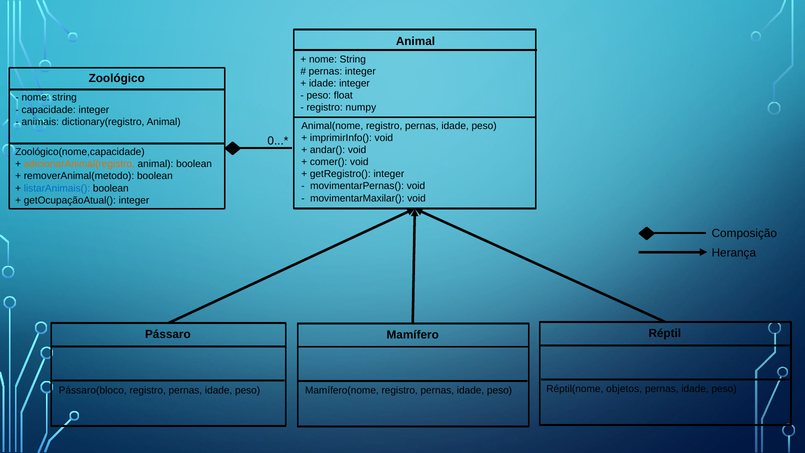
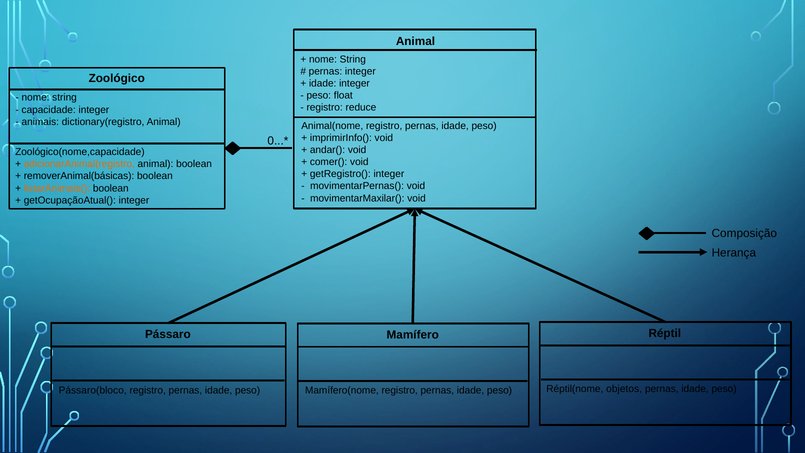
numpy: numpy -> reduce
removerAnimal(metodo: removerAnimal(metodo -> removerAnimal(básicas
listarAnimais( colour: blue -> orange
